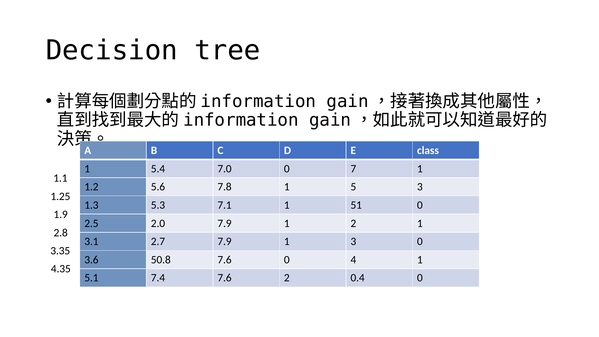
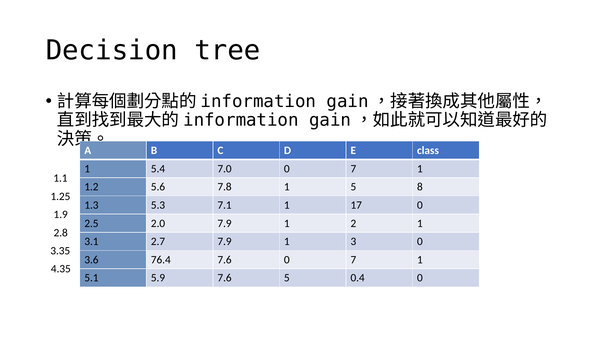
5 3: 3 -> 8
51: 51 -> 17
50.8: 50.8 -> 76.4
7.6 0 4: 4 -> 7
7.4: 7.4 -> 5.9
7.6 2: 2 -> 5
